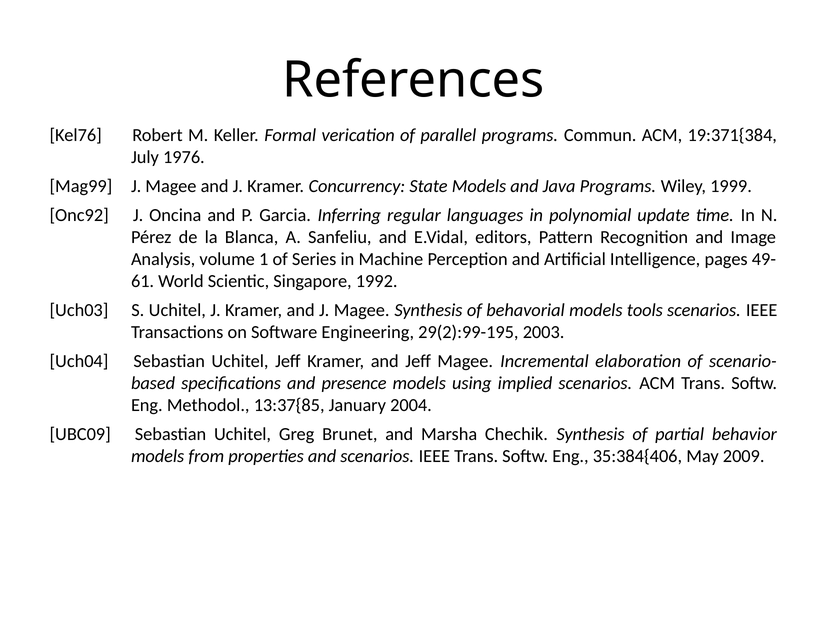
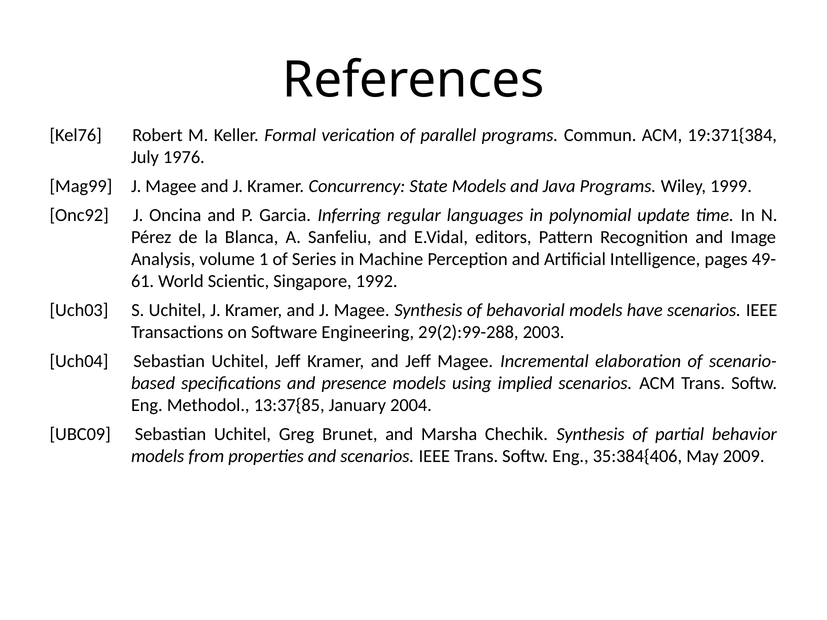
tools: tools -> have
29(2):99-195: 29(2):99-195 -> 29(2):99-288
